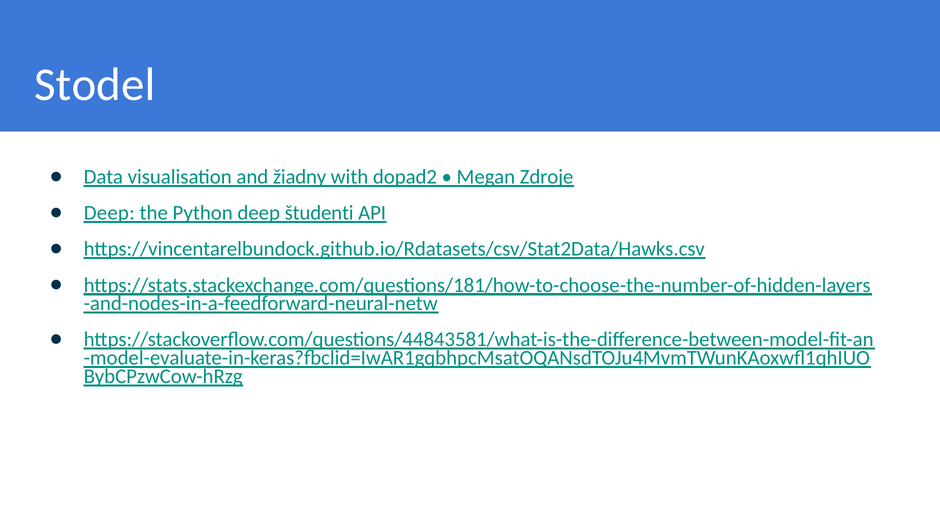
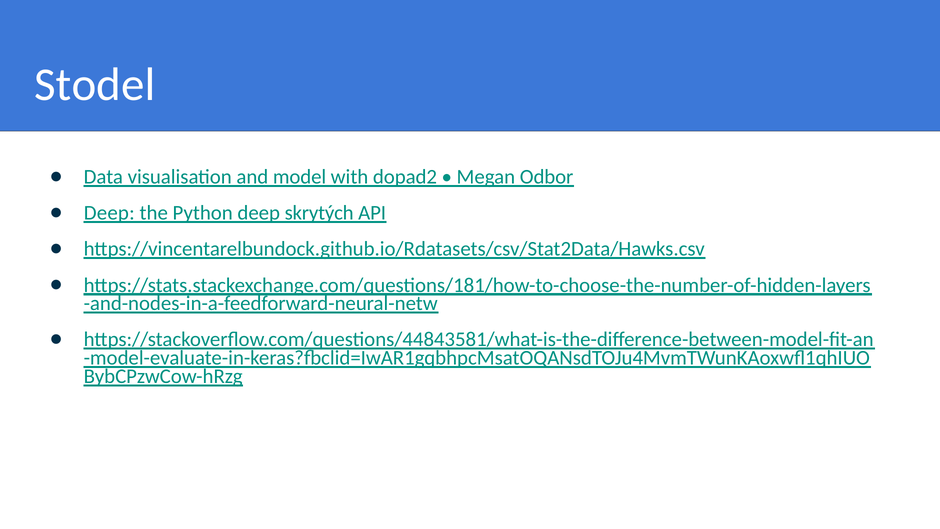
žiadny: žiadny -> model
Zdroje: Zdroje -> Odbor
študenti: študenti -> skrytých
